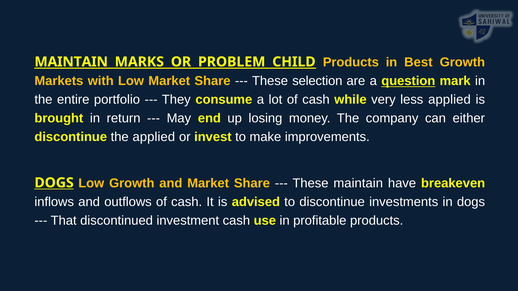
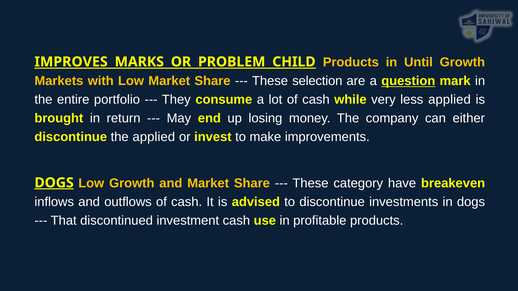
MAINTAIN at (71, 62): MAINTAIN -> IMPROVES
Best: Best -> Until
DOGS at (54, 183) underline: none -> present
These maintain: maintain -> category
